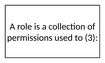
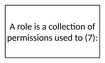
3: 3 -> 7
